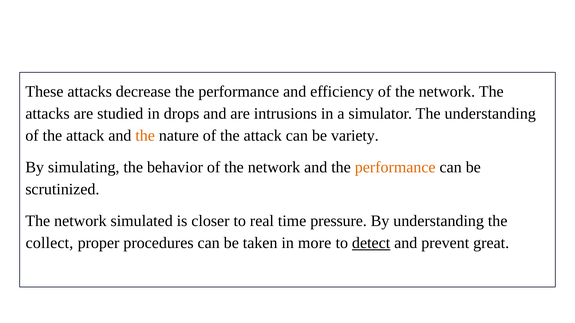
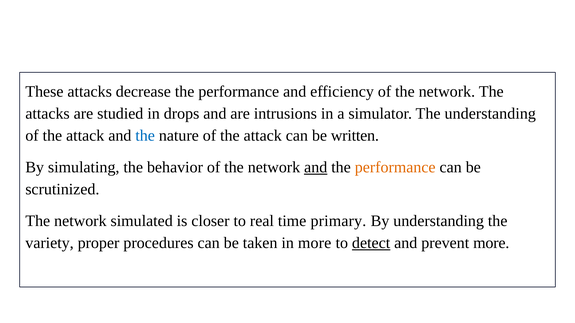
the at (145, 136) colour: orange -> blue
variety: variety -> written
and at (316, 168) underline: none -> present
pressure: pressure -> primary
collect: collect -> variety
prevent great: great -> more
